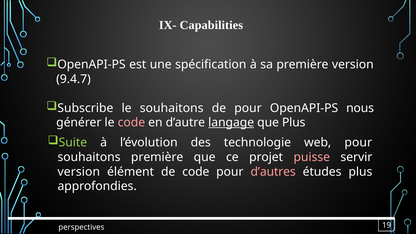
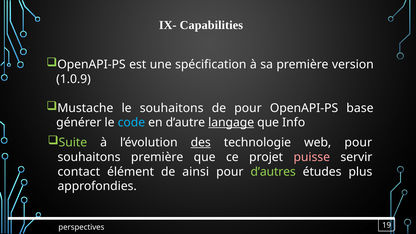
9.4.7: 9.4.7 -> 1.0.9
Subscribe: Subscribe -> Mustache
nous: nous -> base
code at (131, 123) colour: pink -> light blue
que Plus: Plus -> Info
des underline: none -> present
version at (79, 172): version -> contact
de code: code -> ainsi
d’autres colour: pink -> light green
